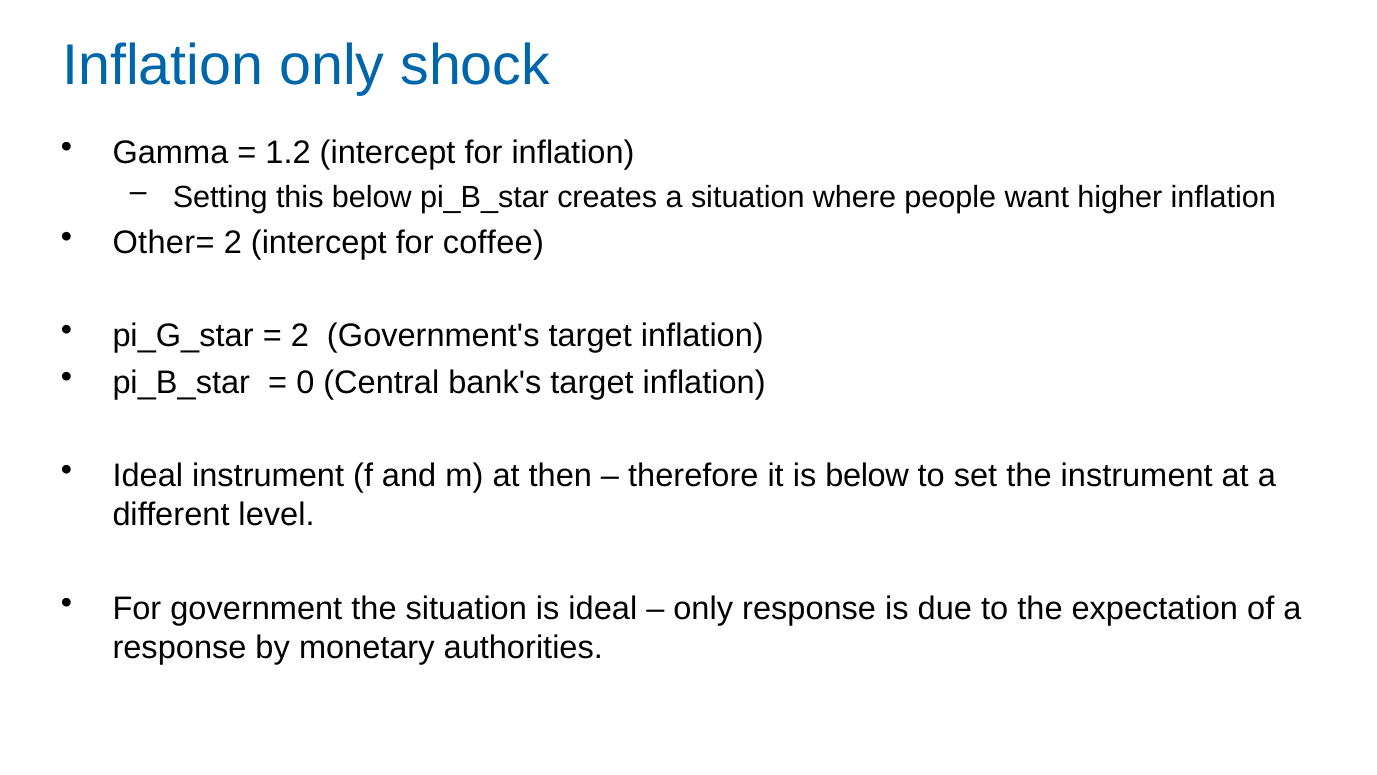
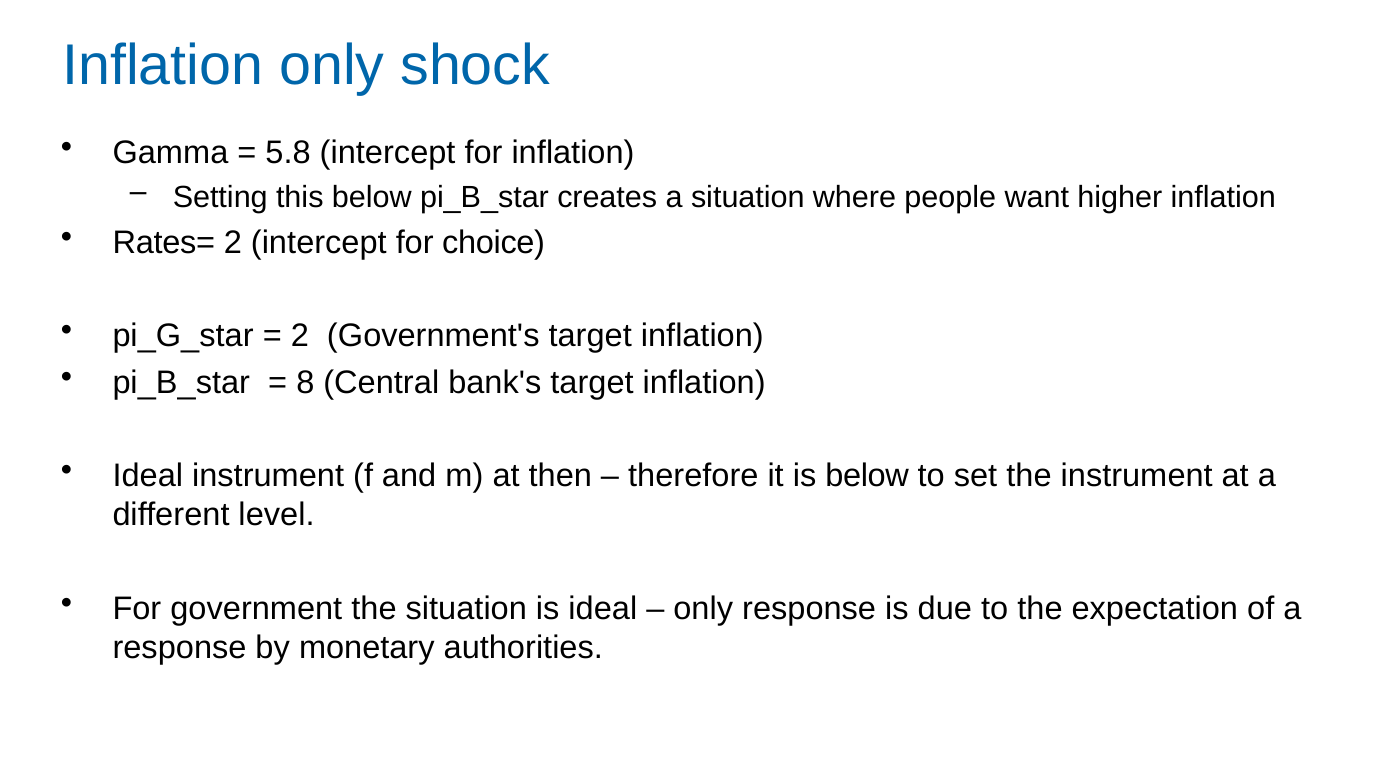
1.2: 1.2 -> 5.8
Other=: Other= -> Rates=
coffee: coffee -> choice
0: 0 -> 8
